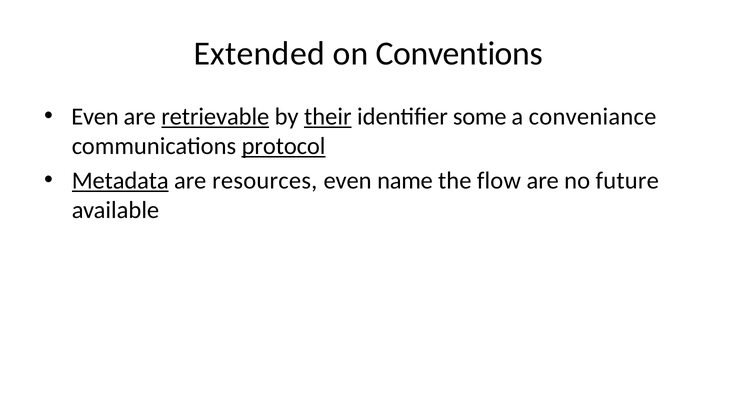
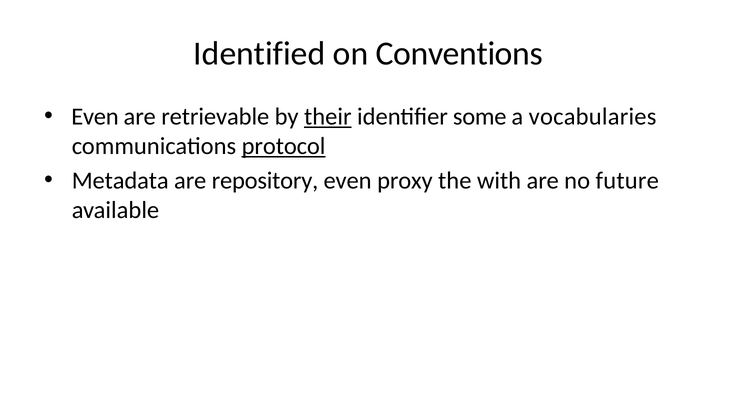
Extended: Extended -> Identified
retrievable underline: present -> none
conveniance: conveniance -> vocabularies
Metadata underline: present -> none
resources: resources -> repository
name: name -> proxy
flow: flow -> with
